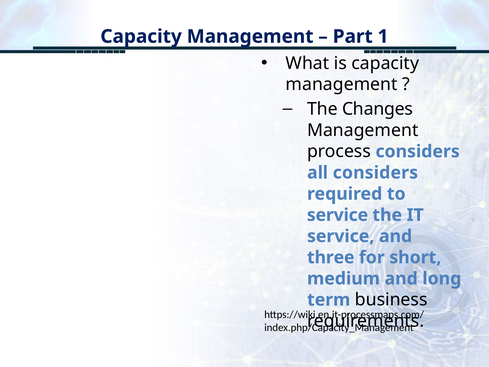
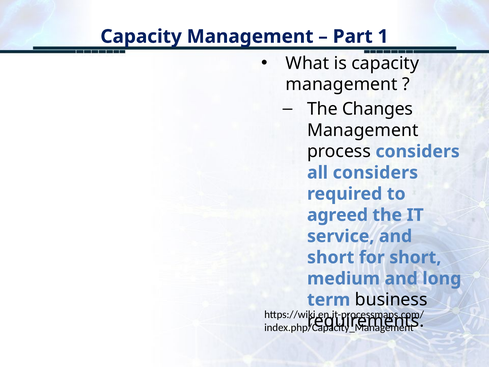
service at (337, 215): service -> agreed
three at (331, 257): three -> short
